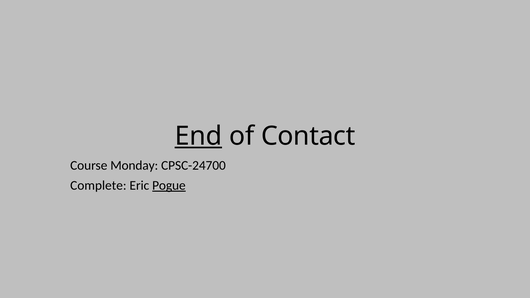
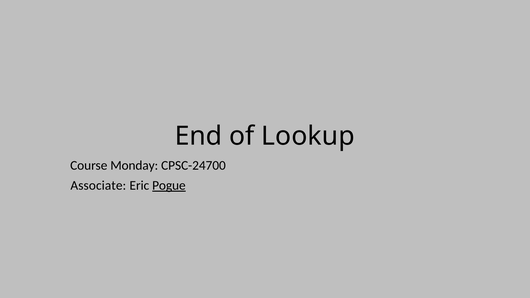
End underline: present -> none
Contact: Contact -> Lookup
Complete: Complete -> Associate
